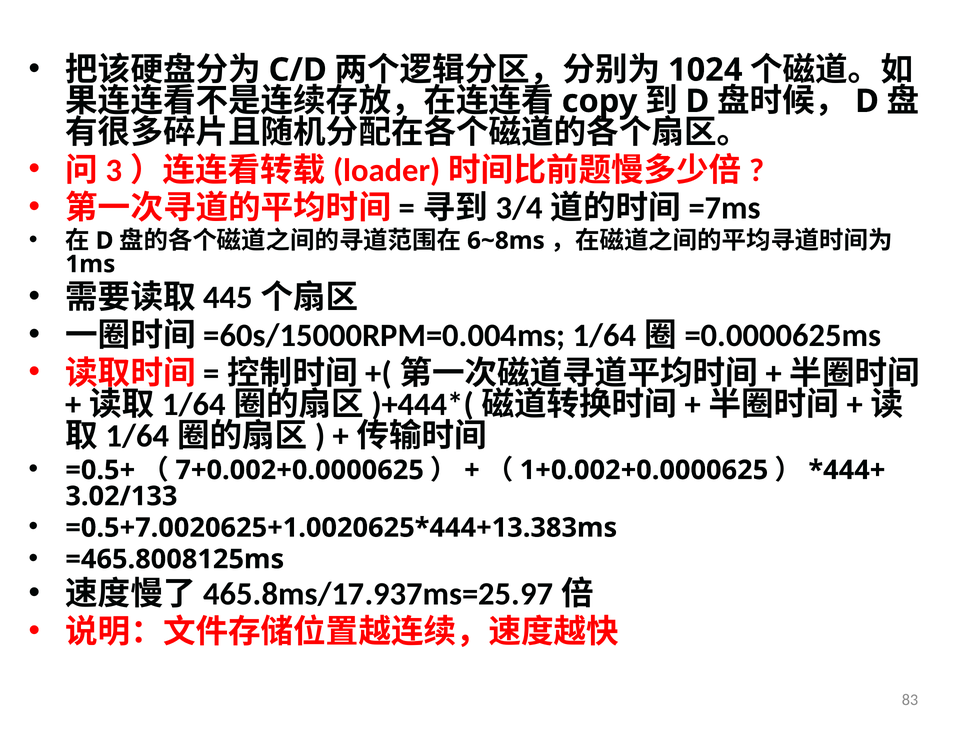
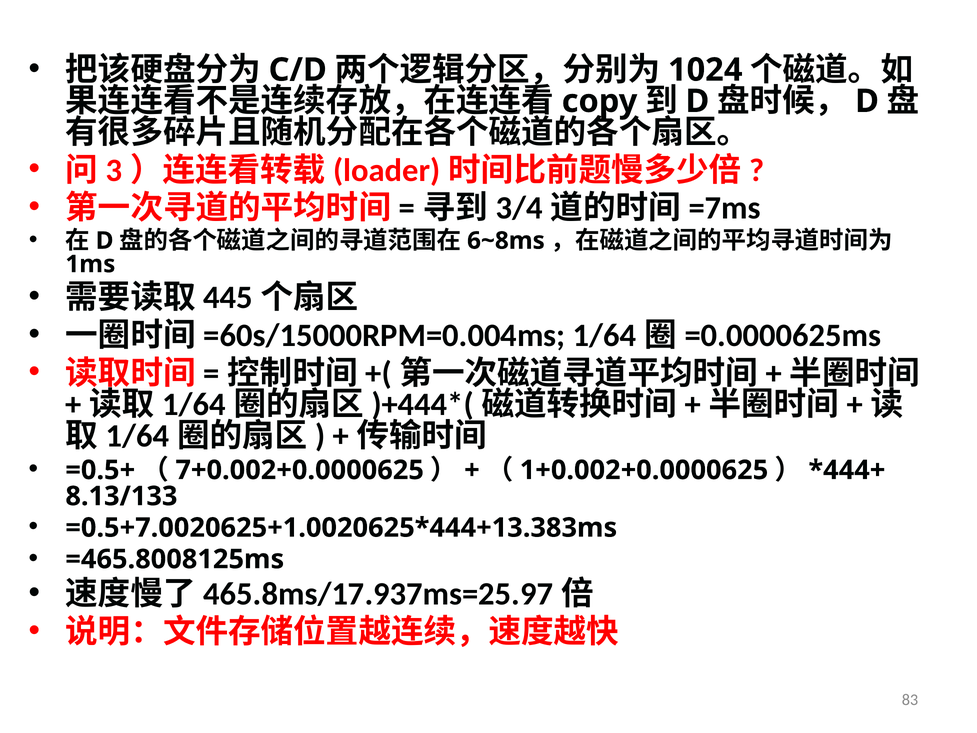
3.02/133: 3.02/133 -> 8.13/133
